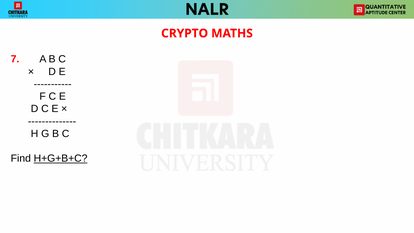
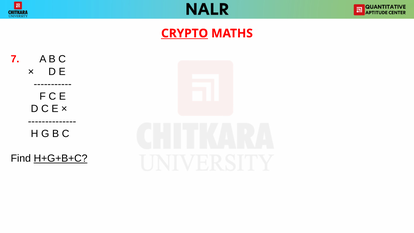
CRYPTO underline: none -> present
